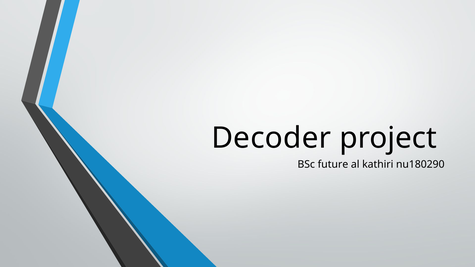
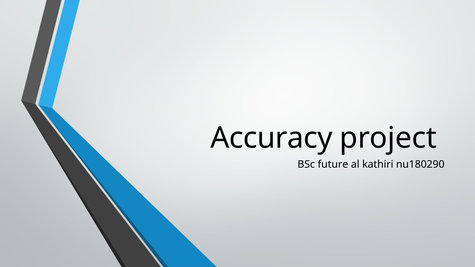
Decoder: Decoder -> Accuracy
